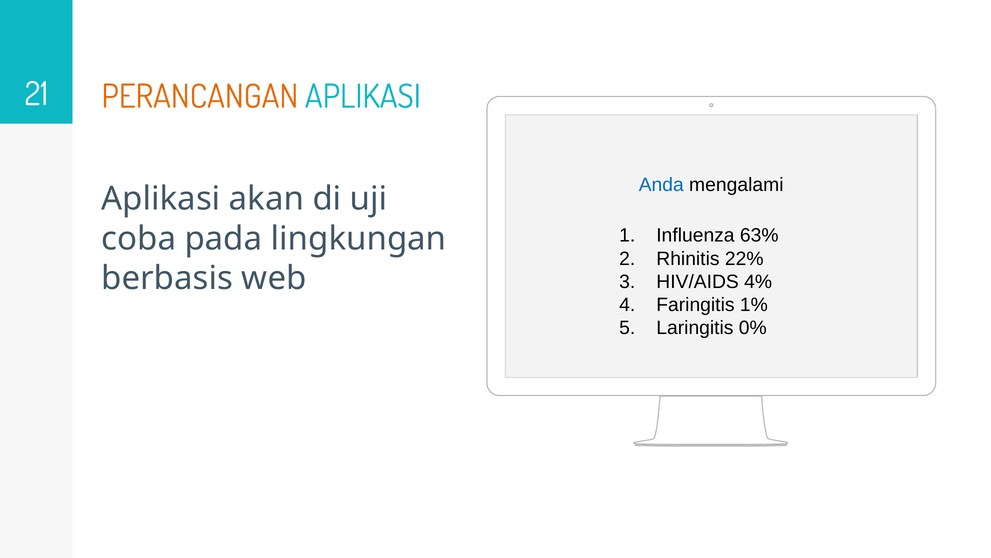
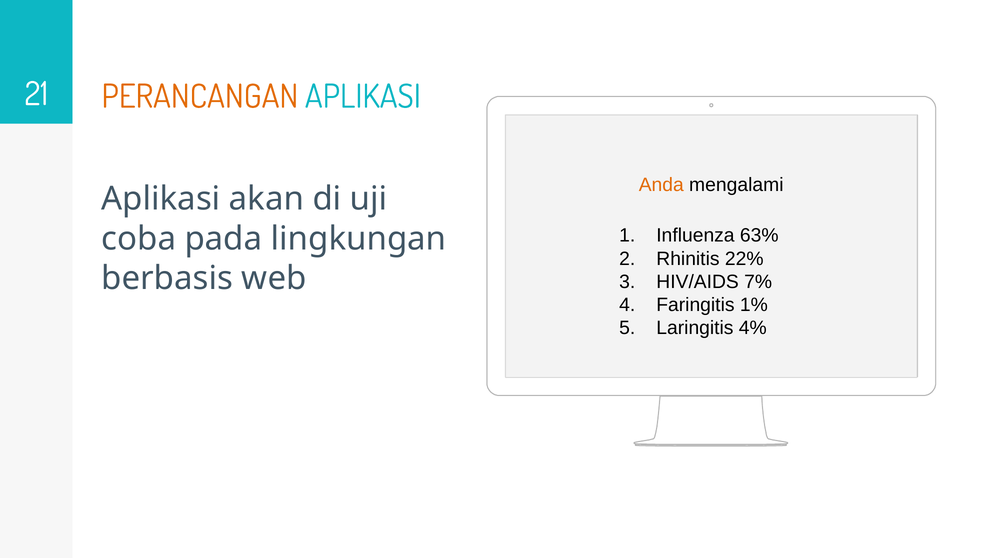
Anda colour: blue -> orange
4%: 4% -> 7%
0%: 0% -> 4%
